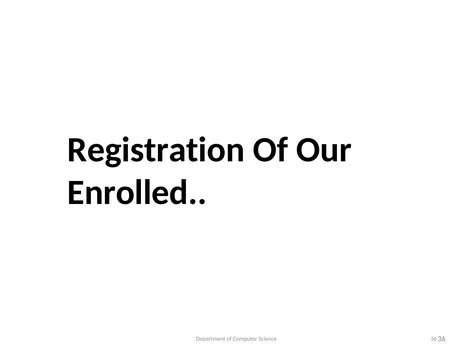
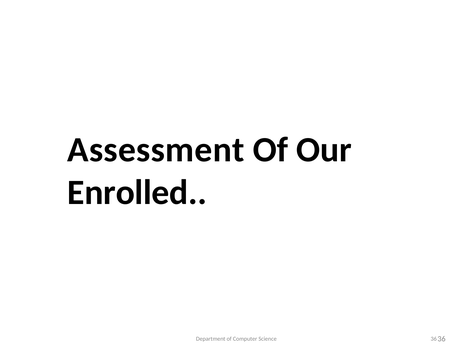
Registration: Registration -> Assessment
